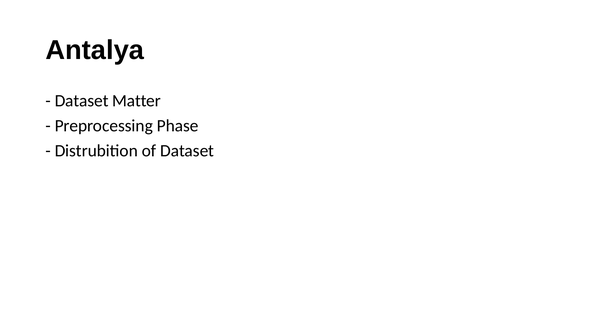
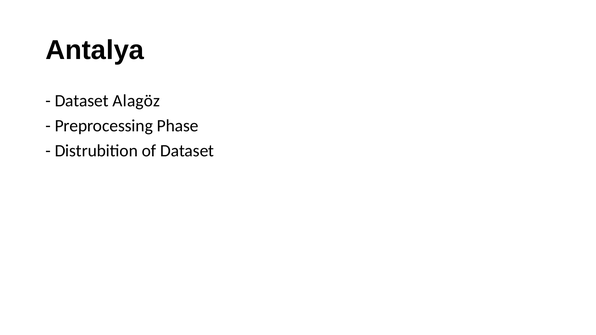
Matter: Matter -> Alagöz
